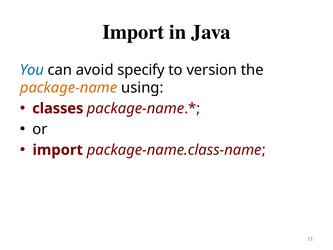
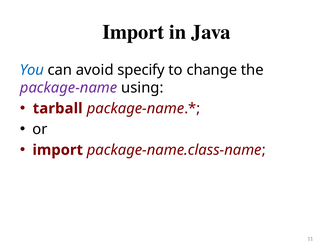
version: version -> change
package-name colour: orange -> purple
classes: classes -> tarball
